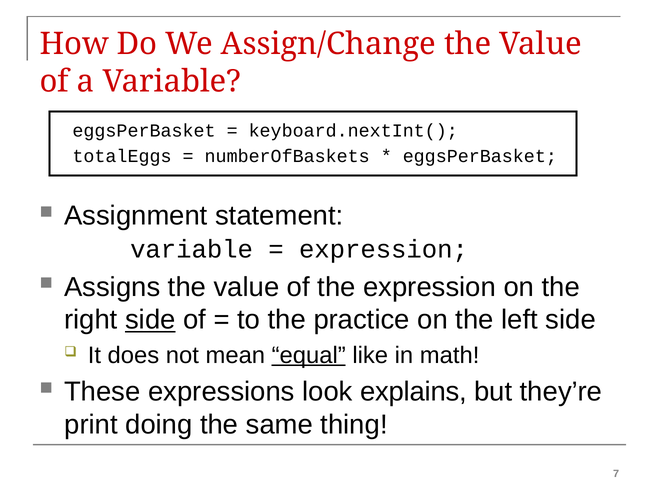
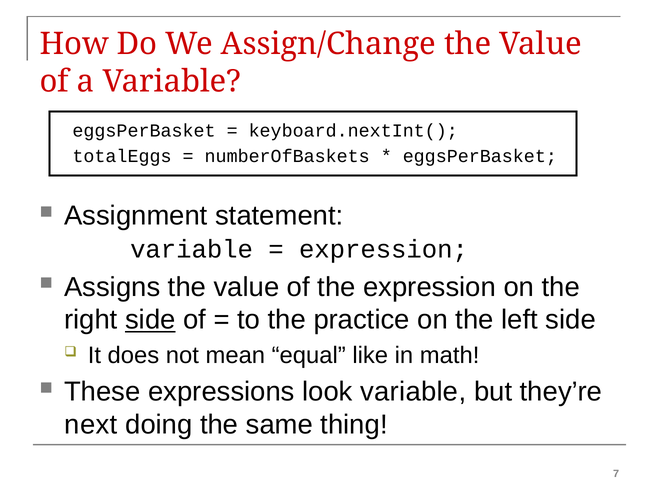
equal underline: present -> none
look explains: explains -> variable
print: print -> next
